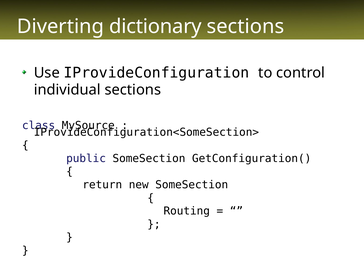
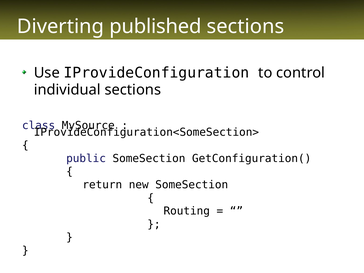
dictionary: dictionary -> published
